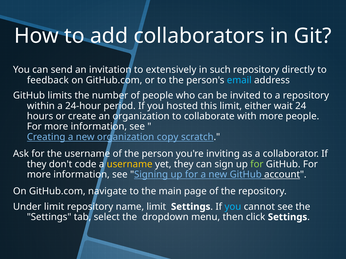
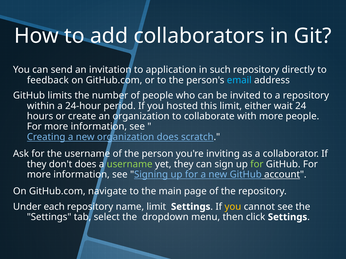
extensively: extensively -> application
organization copy: copy -> does
don't code: code -> does
username at (130, 164) colour: yellow -> light green
Under limit: limit -> each
you at (233, 207) colour: light blue -> yellow
